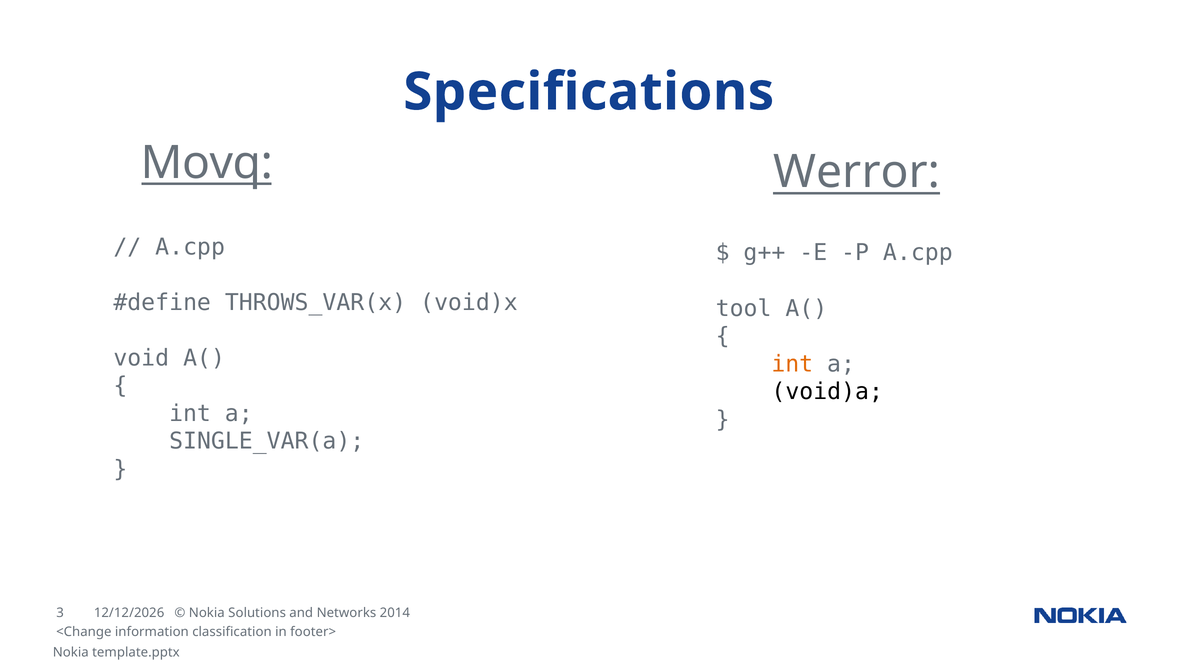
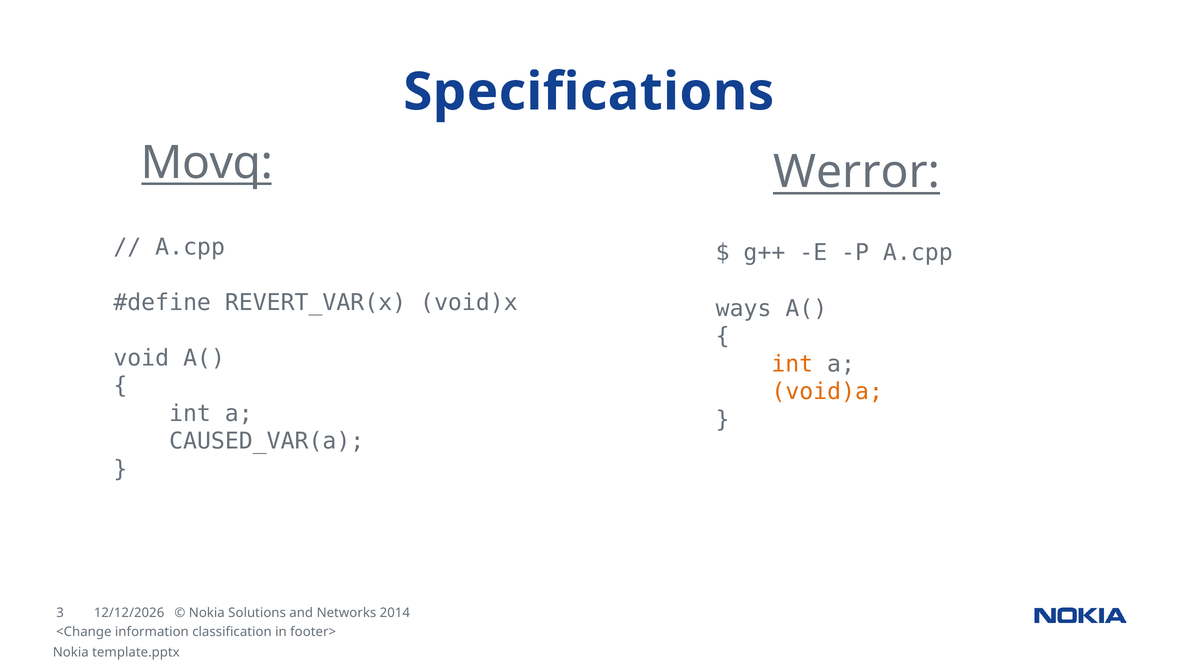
THROWS_VAR(x: THROWS_VAR(x -> REVERT_VAR(x
tool: tool -> ways
void)a colour: black -> orange
SINGLE_VAR(a: SINGLE_VAR(a -> CAUSED_VAR(a
